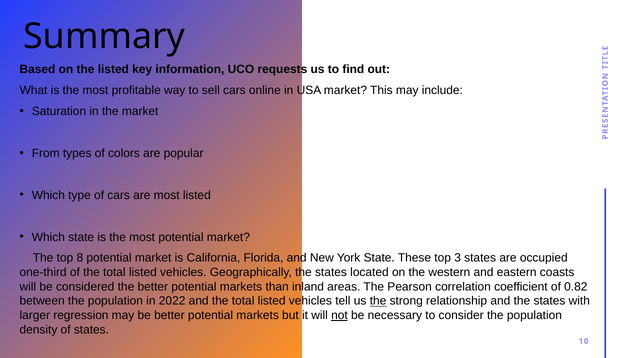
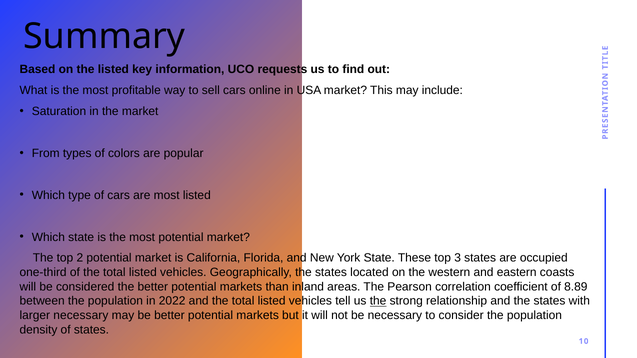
8: 8 -> 2
0.82: 0.82 -> 8.89
larger regression: regression -> necessary
not underline: present -> none
